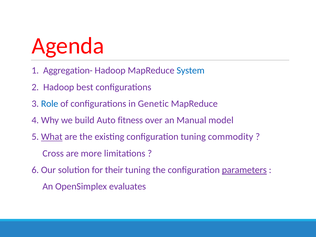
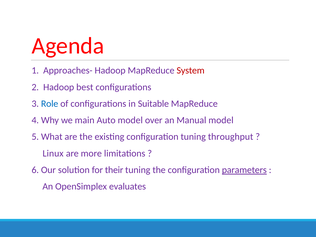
Aggregation-: Aggregation- -> Approaches-
System colour: blue -> red
Genetic: Genetic -> Suitable
build: build -> main
Auto fitness: fitness -> model
What underline: present -> none
commodity: commodity -> throughput
Cross: Cross -> Linux
